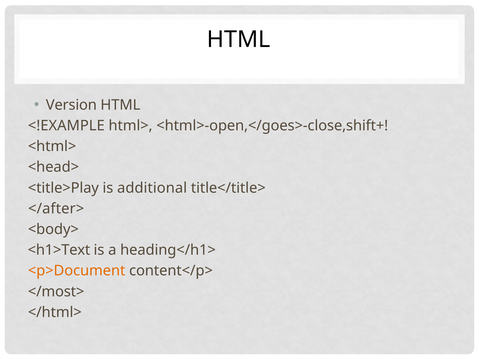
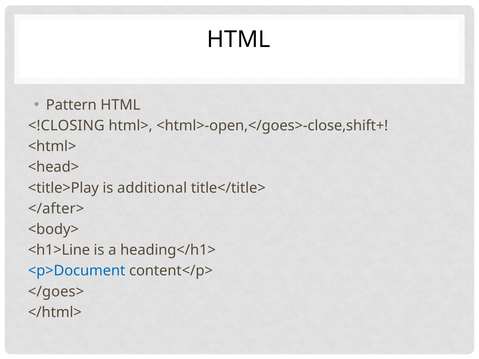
Version: Version -> Pattern
<!EXAMPLE: <!EXAMPLE -> <!CLOSING
<h1>Text: <h1>Text -> <h1>Line
<p>Document colour: orange -> blue
</most>: </most> -> </goes>
